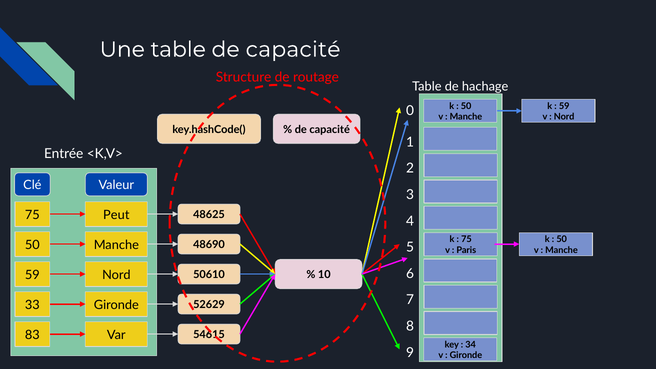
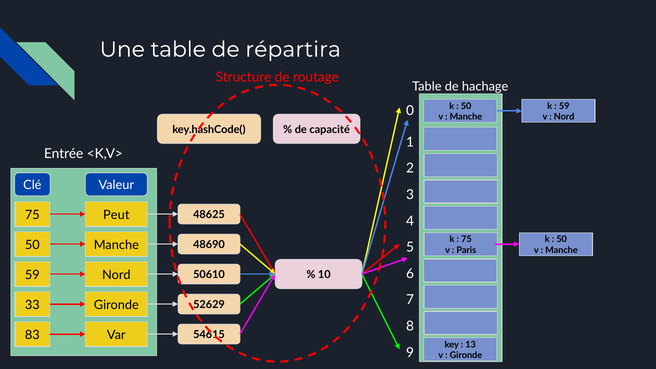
table de capacité: capacité -> répartira
34: 34 -> 13
